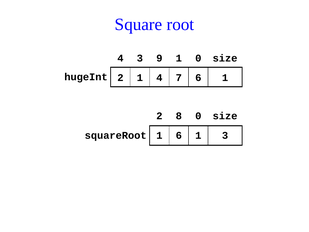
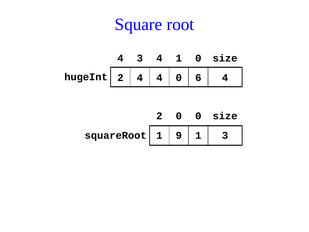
3 9: 9 -> 4
2 1: 1 -> 4
4 7: 7 -> 0
1 at (225, 78): 1 -> 4
2 8: 8 -> 0
1 6: 6 -> 9
